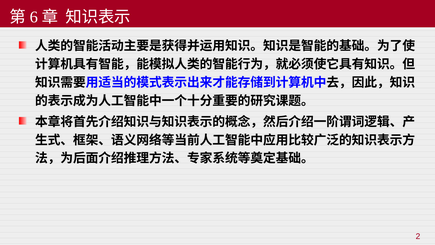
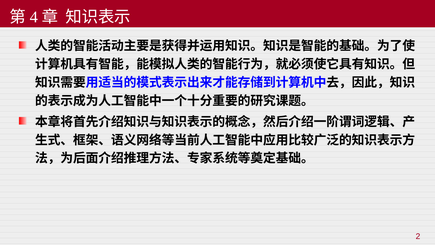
6: 6 -> 4
